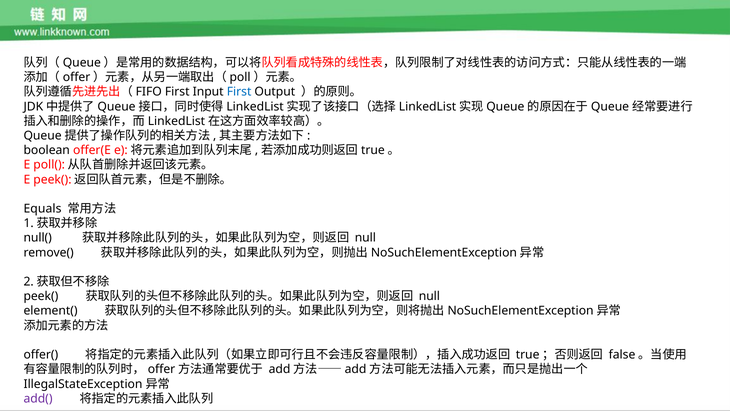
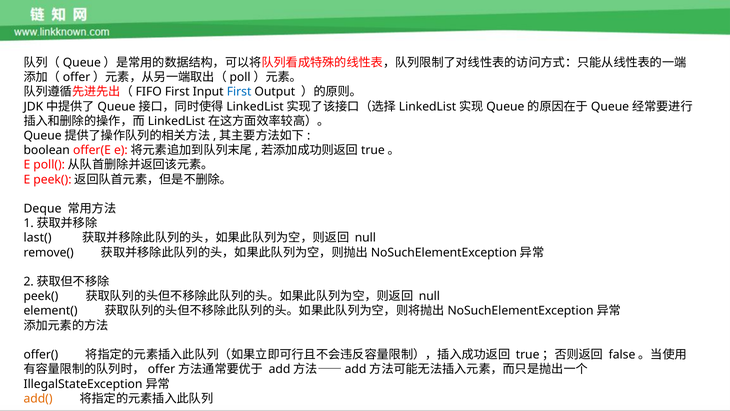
Equals: Equals -> Deque
null(: null( -> last(
add( colour: purple -> orange
